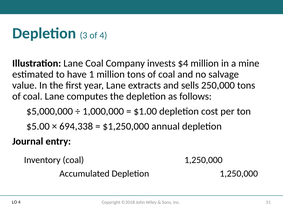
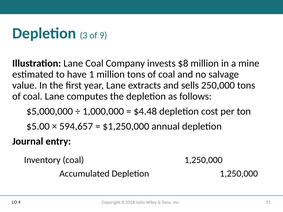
of 4: 4 -> 9
$4: $4 -> $8
$1.00: $1.00 -> $4.48
694,338: 694,338 -> 594,657
